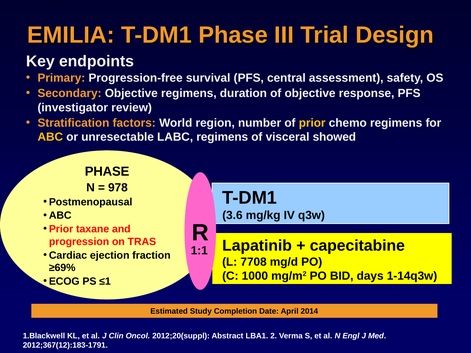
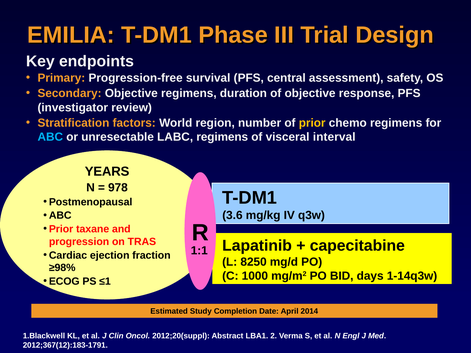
ABC at (50, 137) colour: yellow -> light blue
showed: showed -> interval
PHASE at (107, 172): PHASE -> YEARS
7708: 7708 -> 8250
≥69%: ≥69% -> ≥98%
